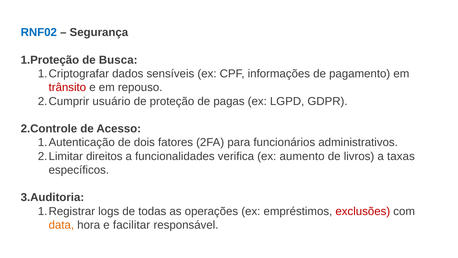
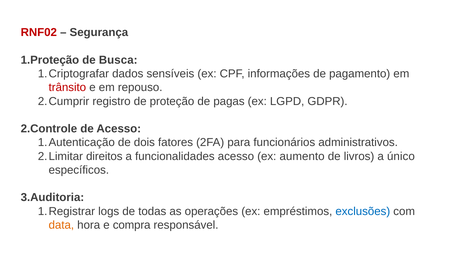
RNF02 colour: blue -> red
usuário: usuário -> registro
funcionalidades verifica: verifica -> acesso
taxas: taxas -> único
exclusões colour: red -> blue
facilitar: facilitar -> compra
